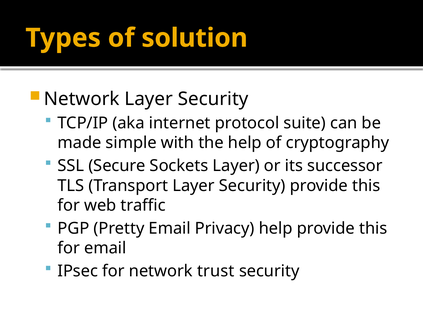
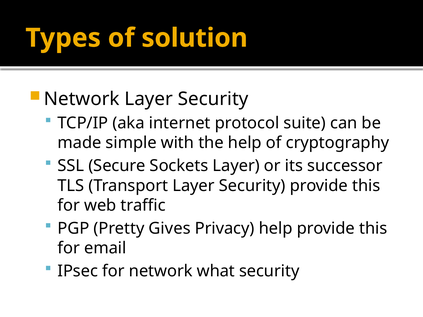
Pretty Email: Email -> Gives
trust: trust -> what
